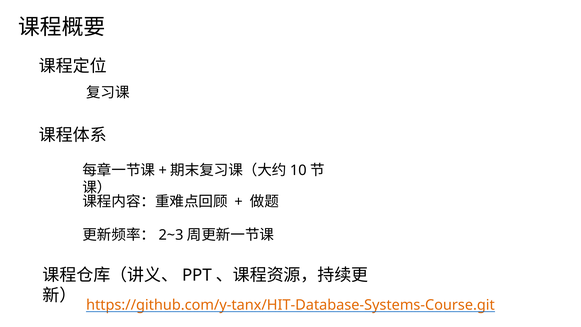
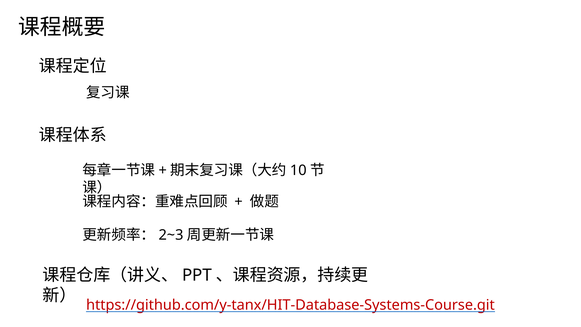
https://github.com/y-tanx/HIT-Database-Systems-Course.git colour: orange -> red
